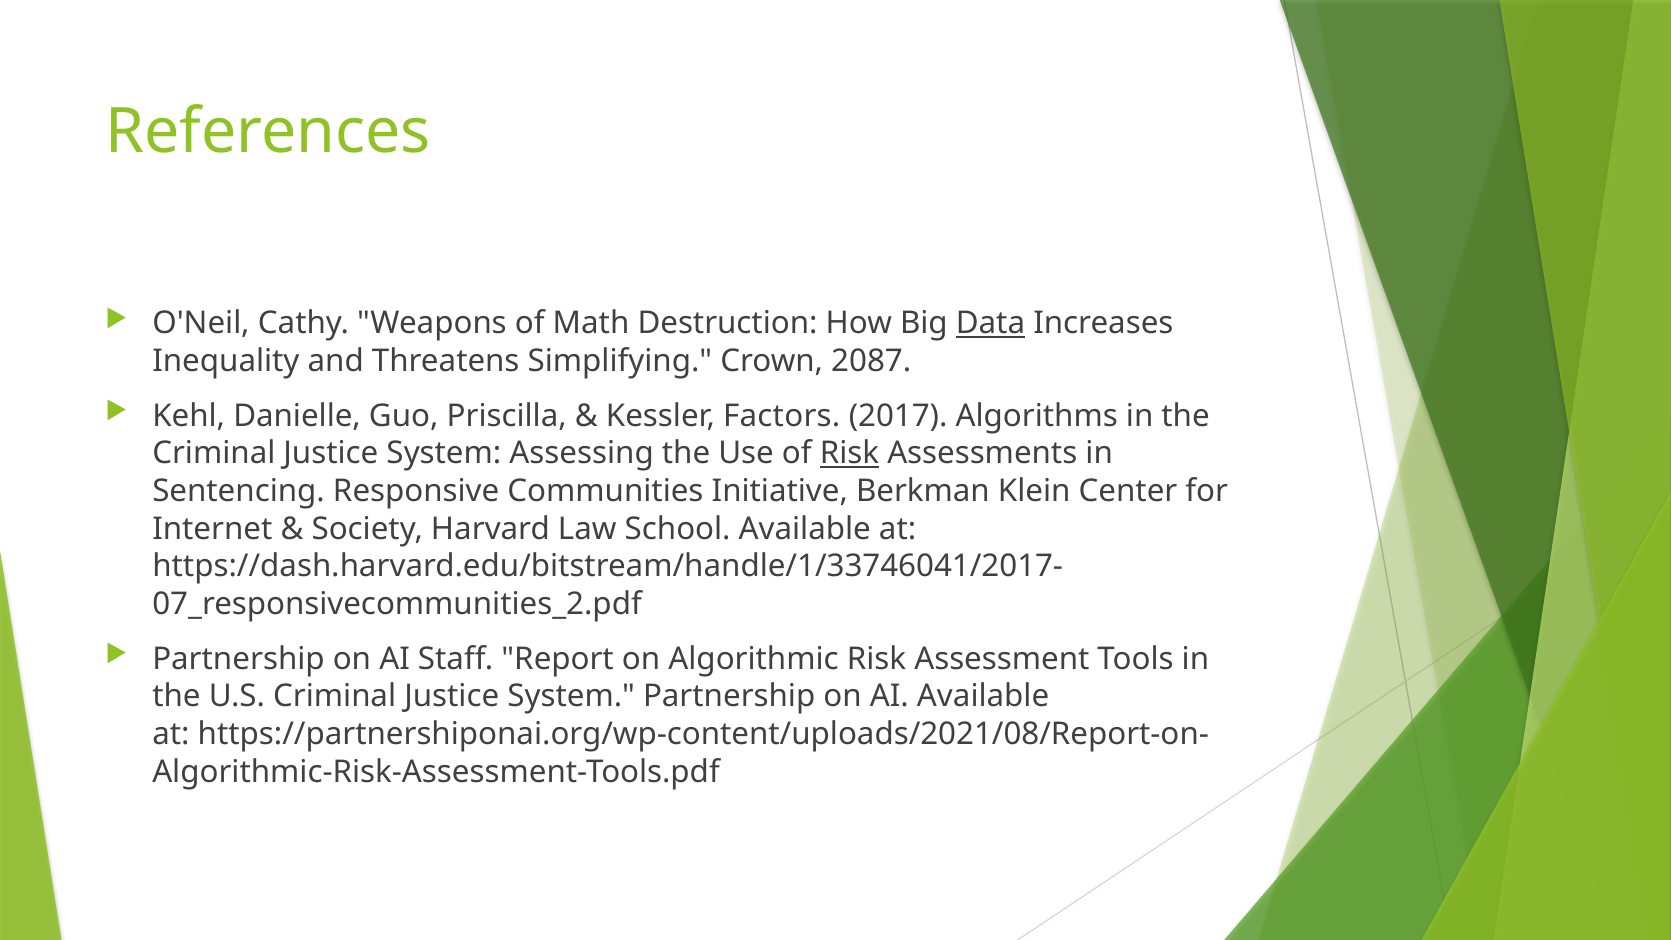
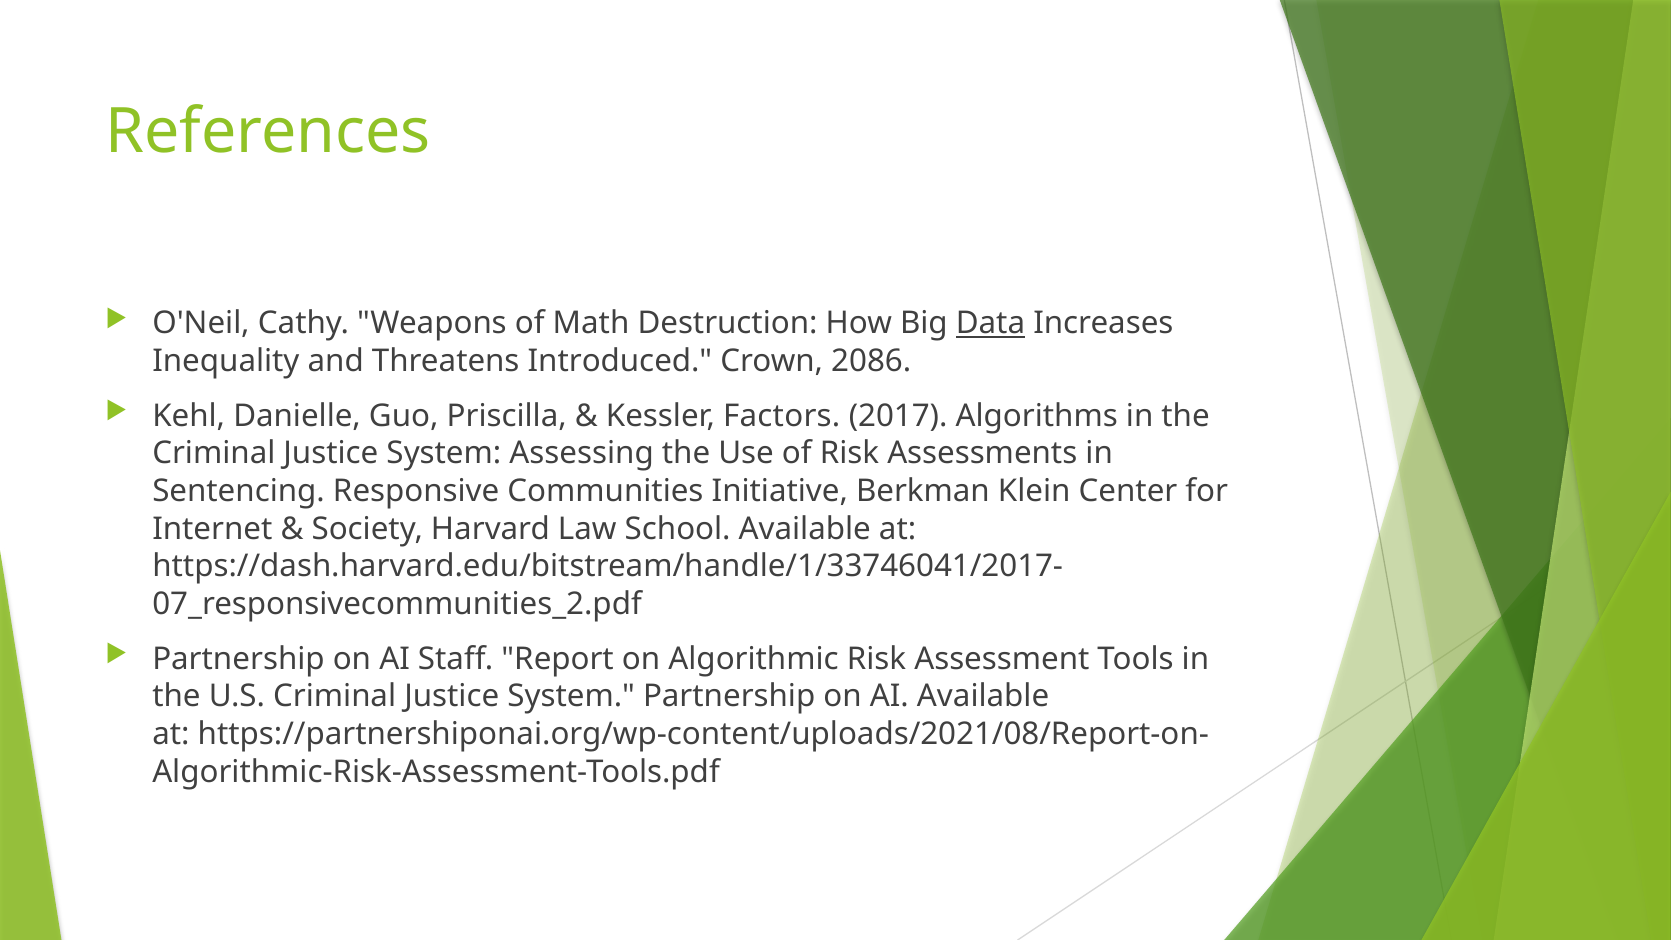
Simplifying: Simplifying -> Introduced
2087: 2087 -> 2086
Risk at (849, 454) underline: present -> none
